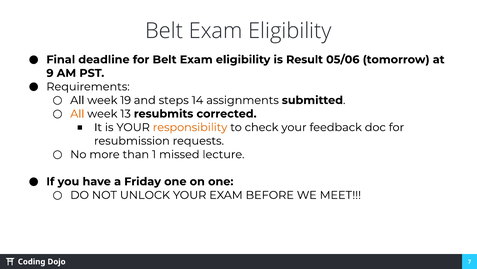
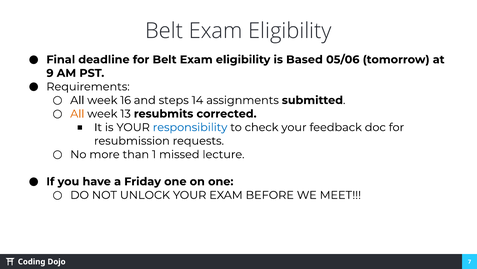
Result: Result -> Based
19: 19 -> 16
responsibility colour: orange -> blue
